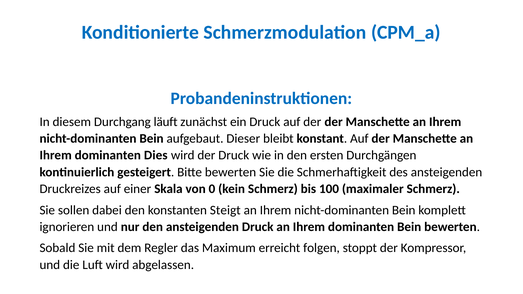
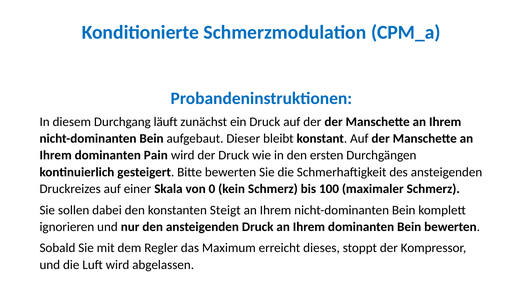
Dies: Dies -> Pain
folgen: folgen -> dieses
